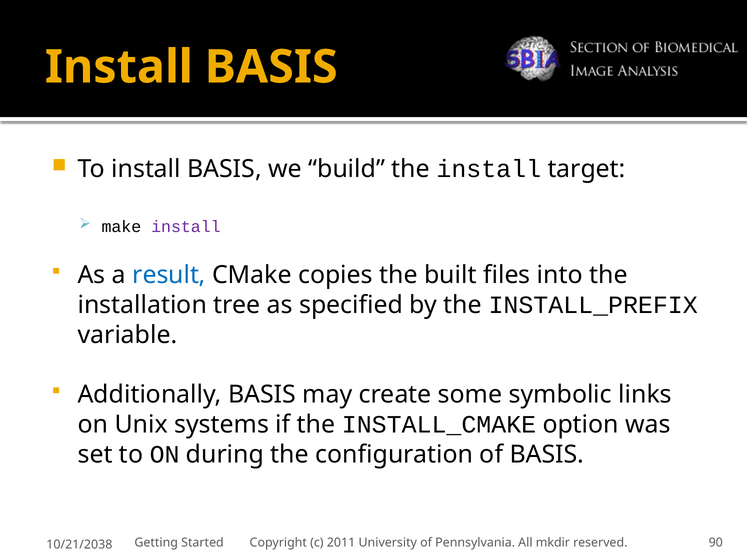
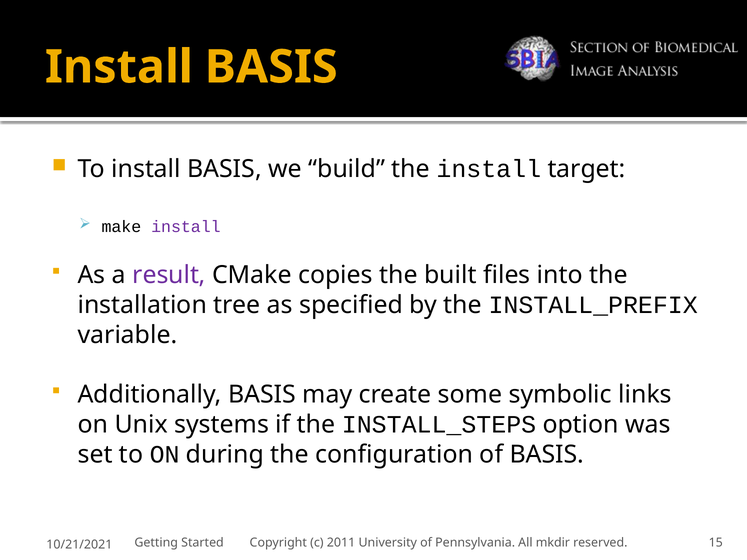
result colour: blue -> purple
INSTALL_CMAKE: INSTALL_CMAKE -> INSTALL_STEPS
90: 90 -> 15
10/21/2038: 10/21/2038 -> 10/21/2021
